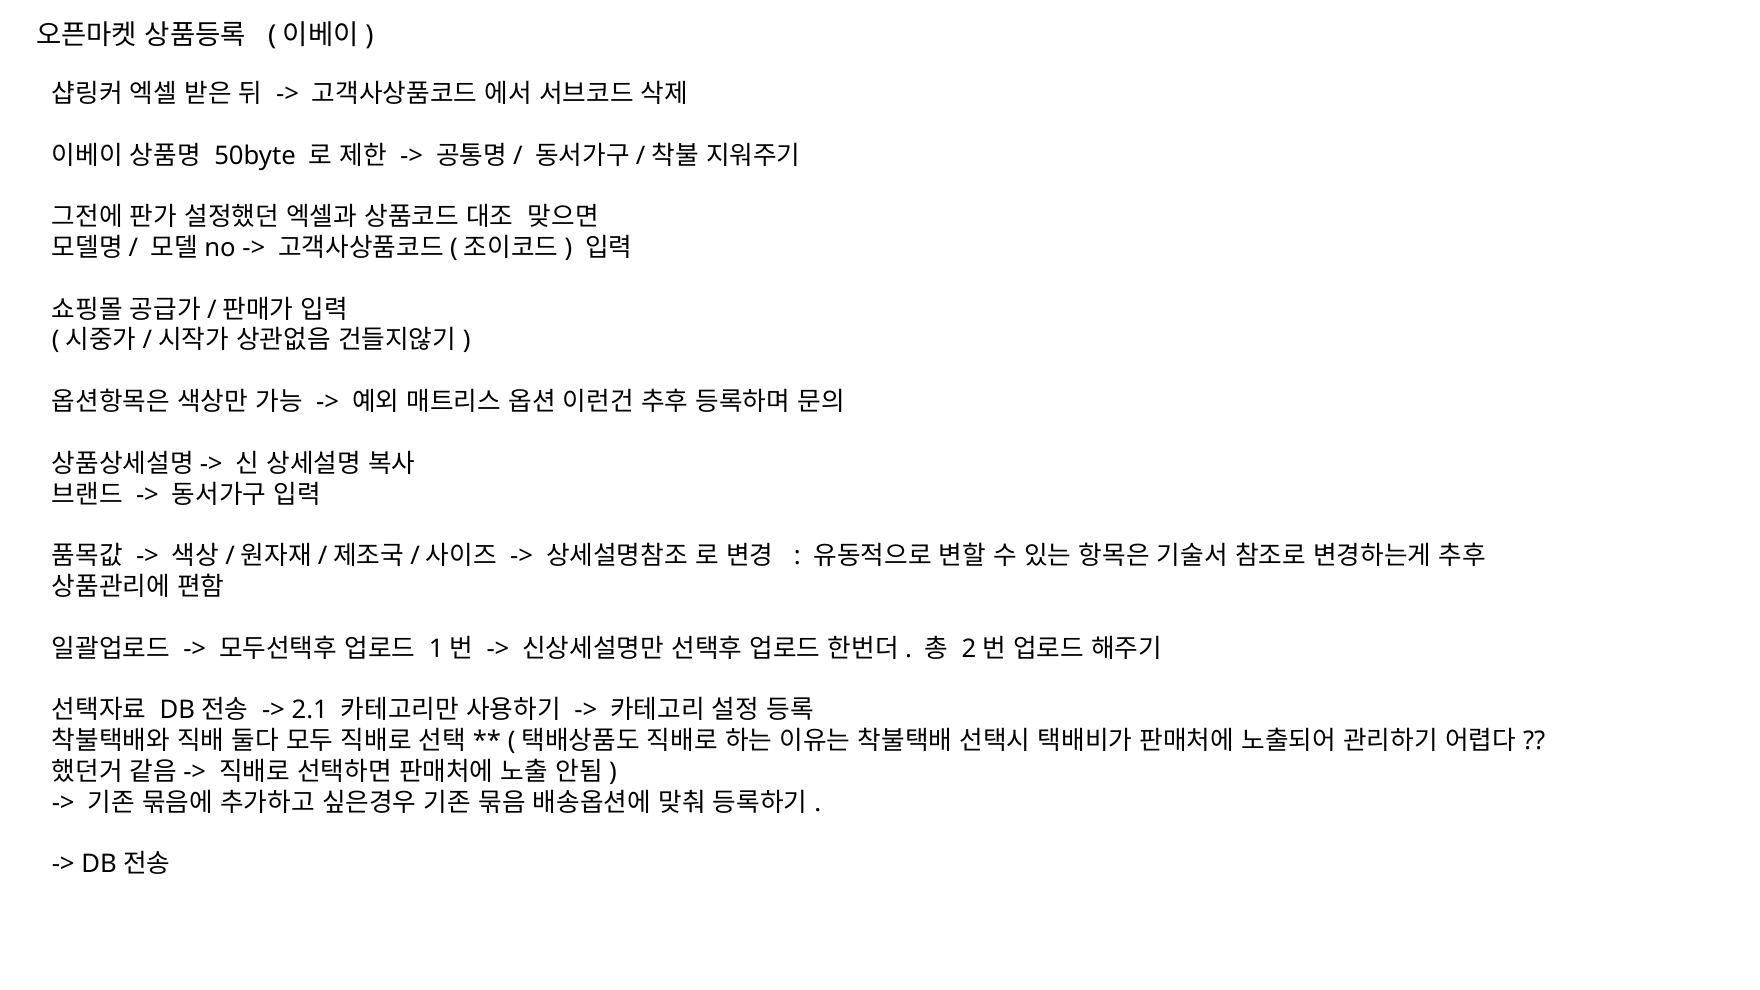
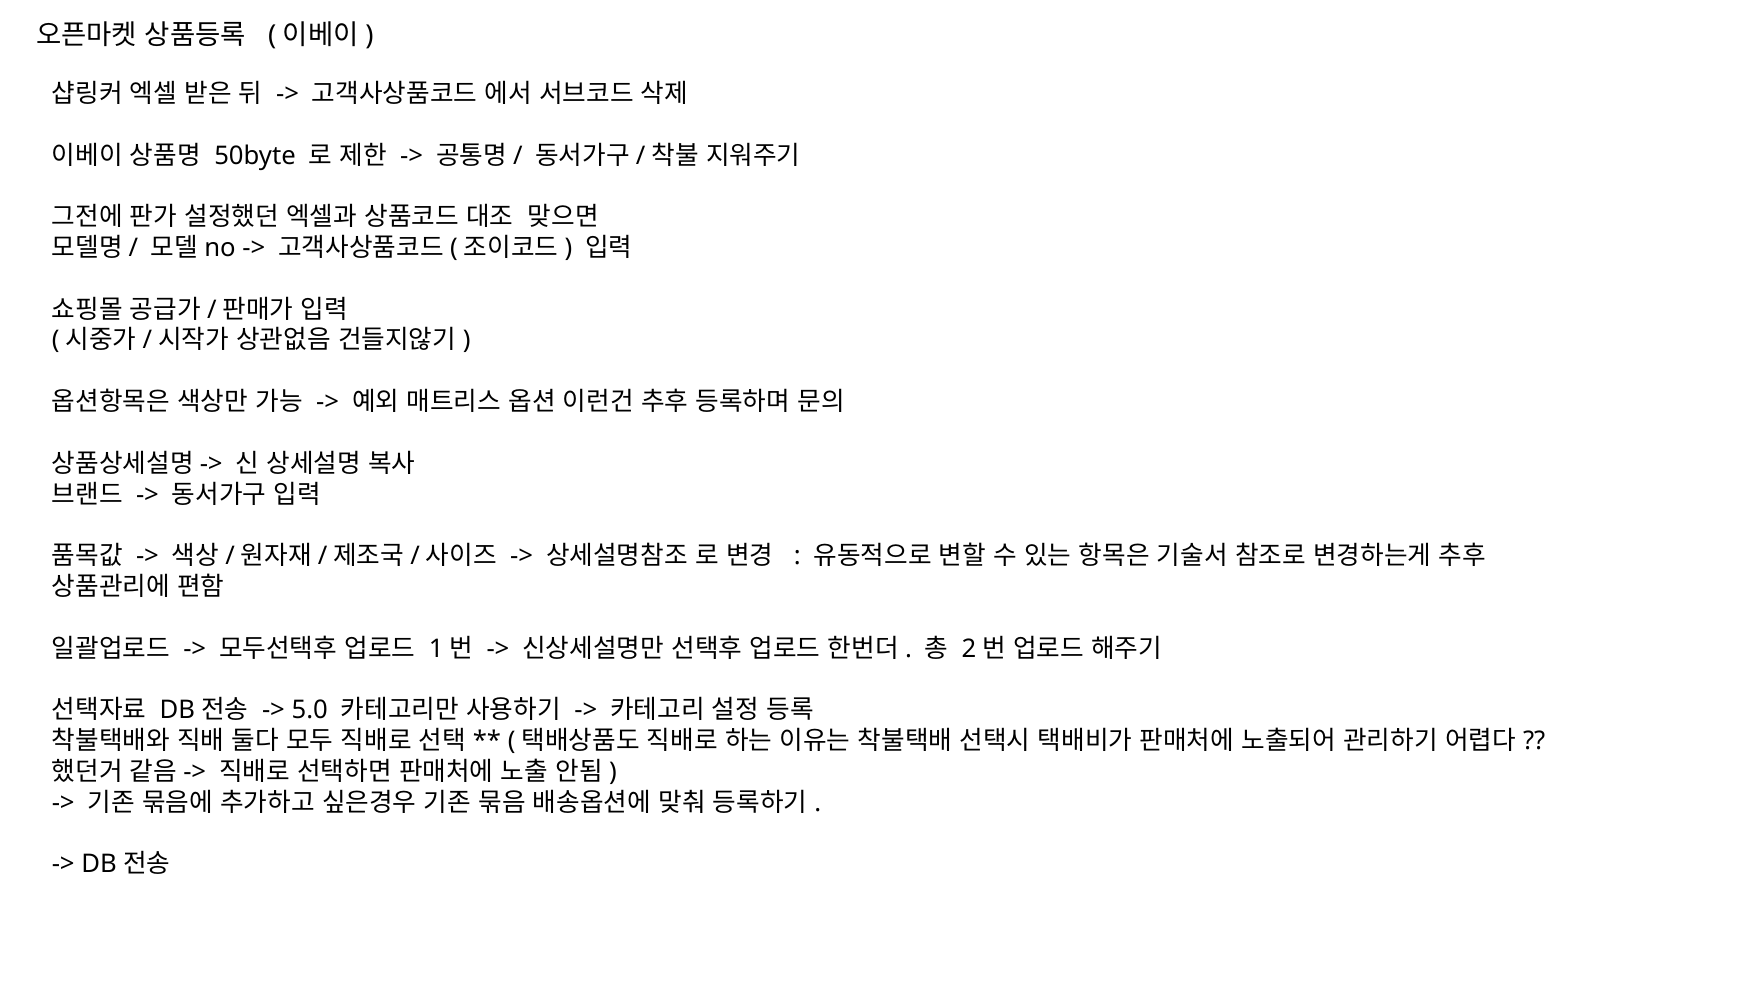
2.1: 2.1 -> 5.0
